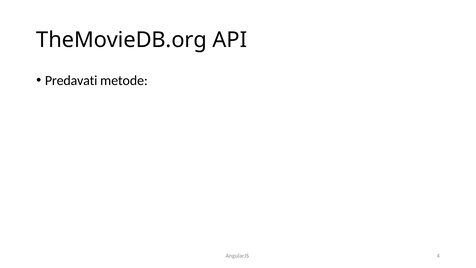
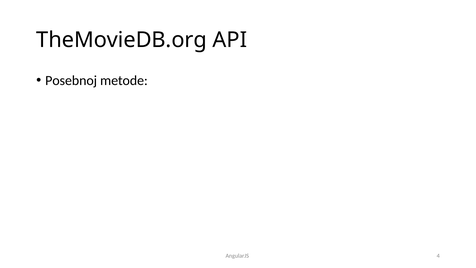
Predavati: Predavati -> Posebnoj
